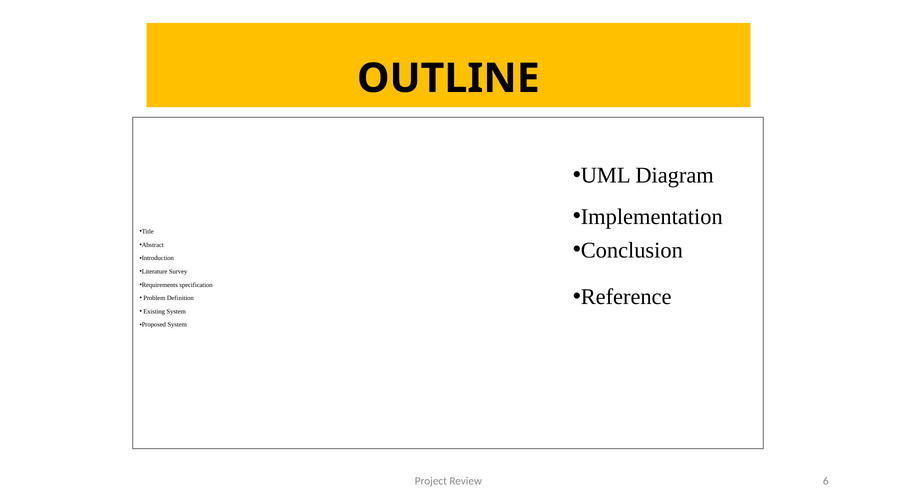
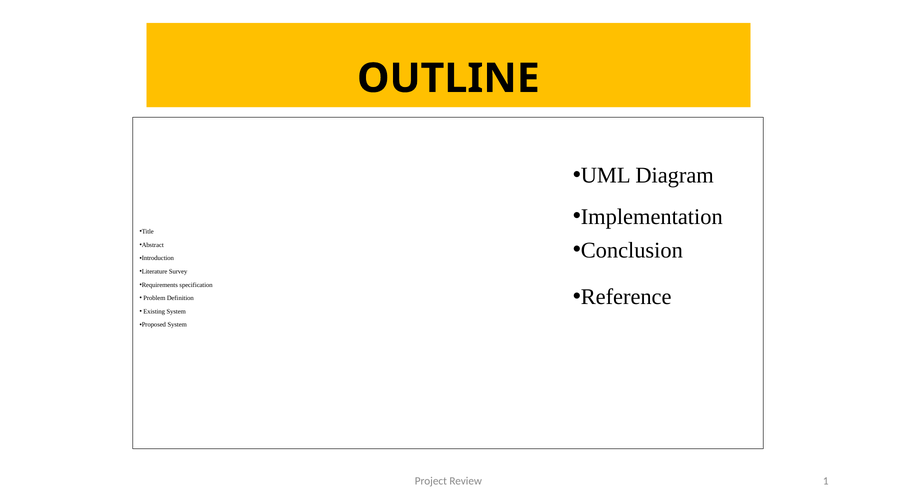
6: 6 -> 1
